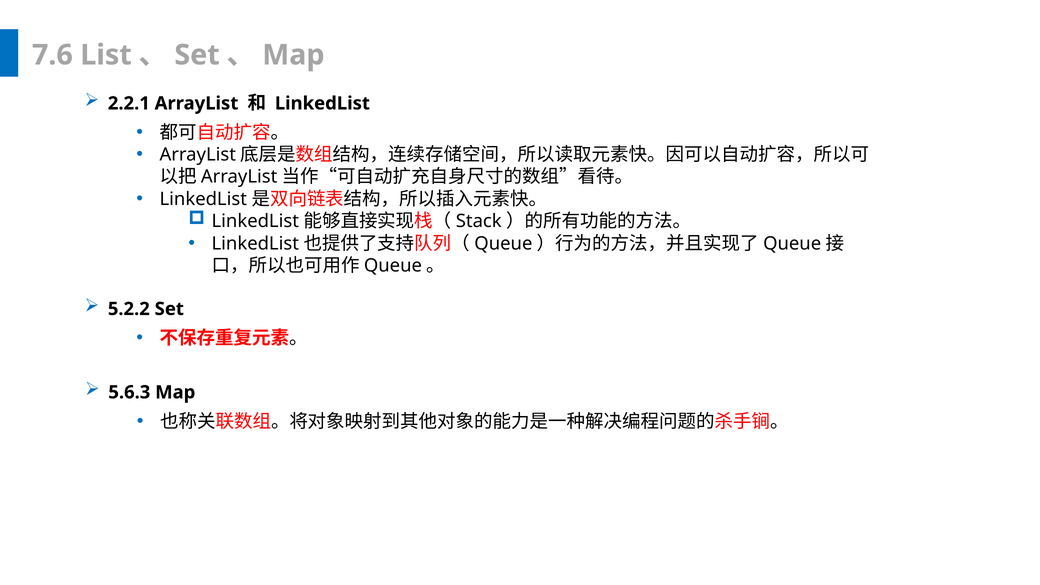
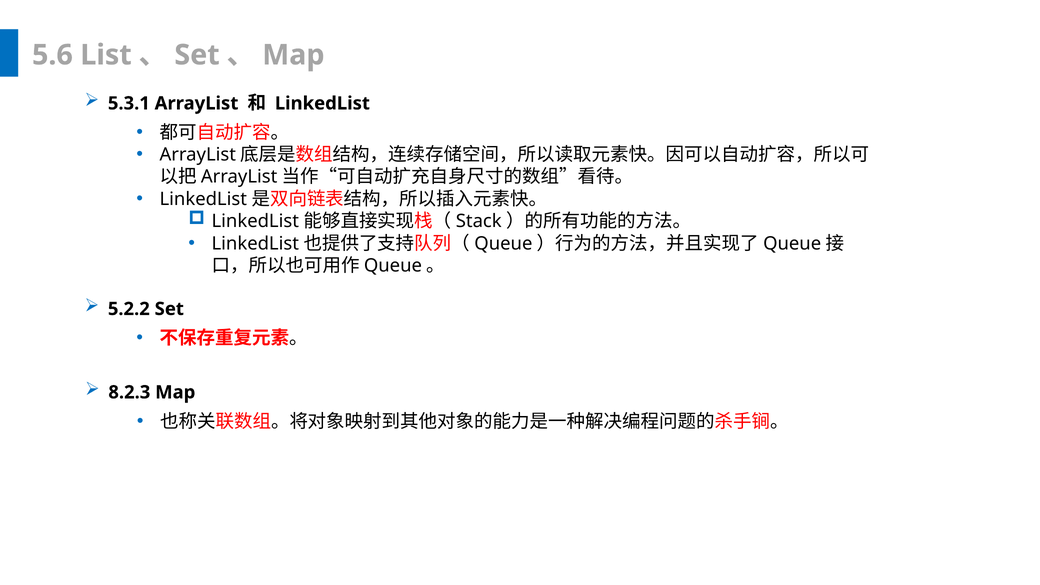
7.6: 7.6 -> 5.6
2.2.1: 2.2.1 -> 5.3.1
5.6.3: 5.6.3 -> 8.2.3
